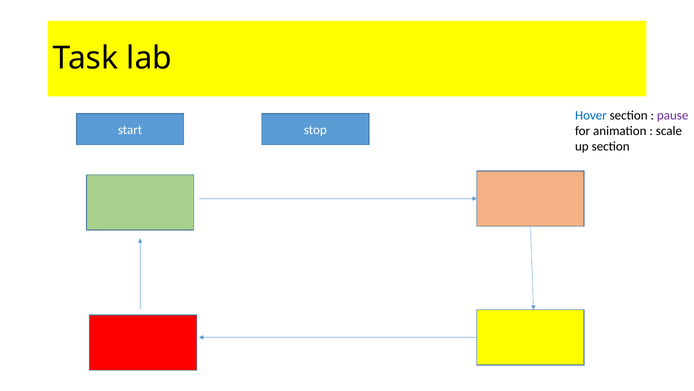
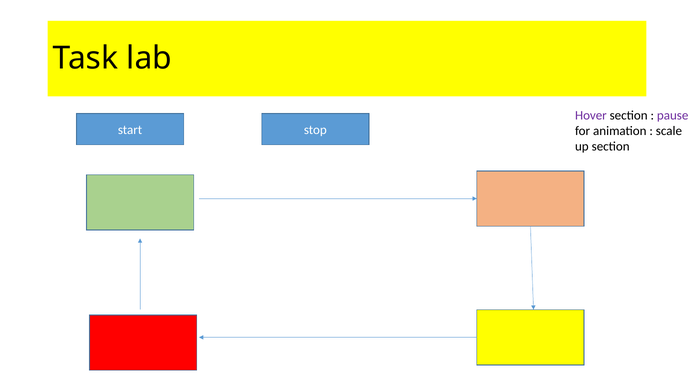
Hover colour: blue -> purple
